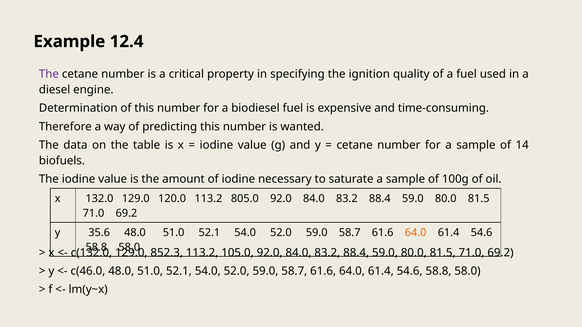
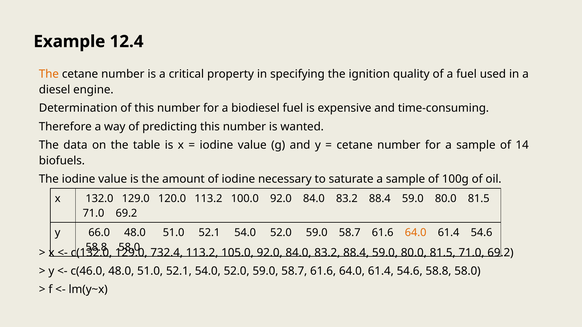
The at (49, 74) colour: purple -> orange
805.0: 805.0 -> 100.0
35.6: 35.6 -> 66.0
852.3: 852.3 -> 732.4
